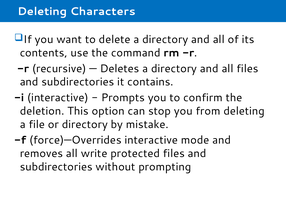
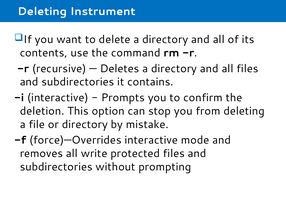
Characters: Characters -> Instrument
